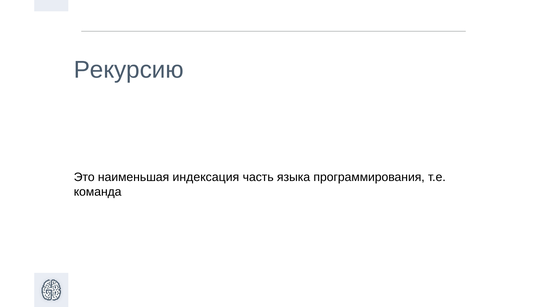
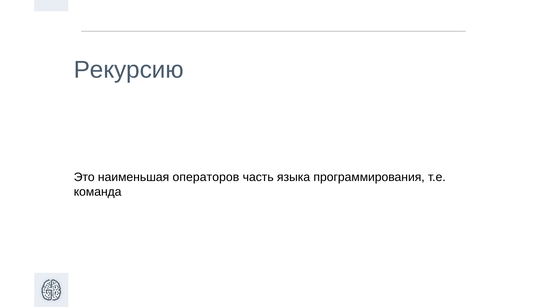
индексация: индексация -> операторов
